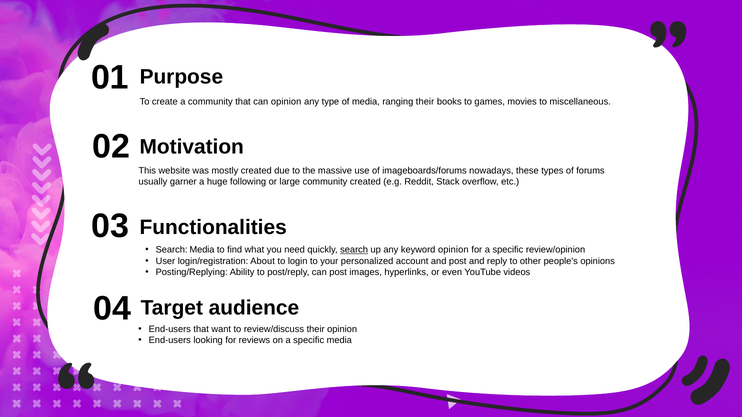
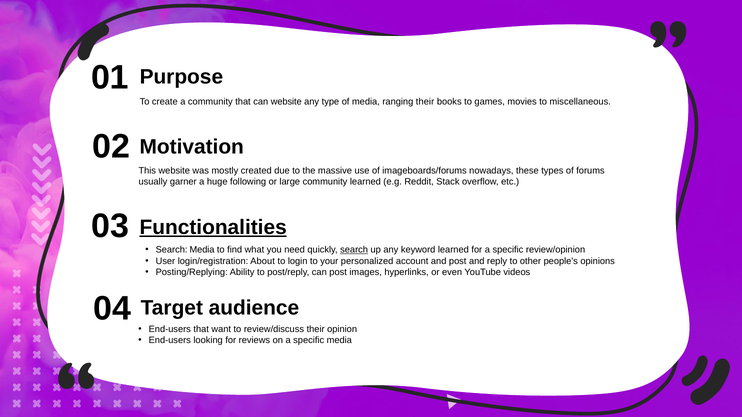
can opinion: opinion -> website
community created: created -> learned
Functionalities underline: none -> present
keyword opinion: opinion -> learned
